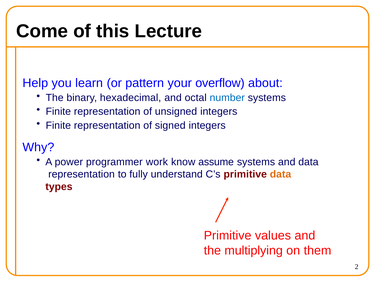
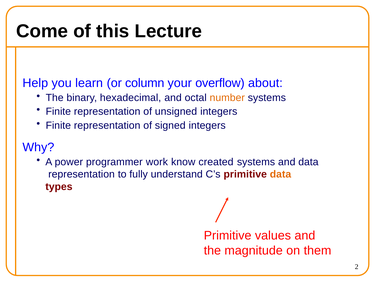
pattern: pattern -> column
number colour: blue -> orange
assume: assume -> created
multiplying: multiplying -> magnitude
